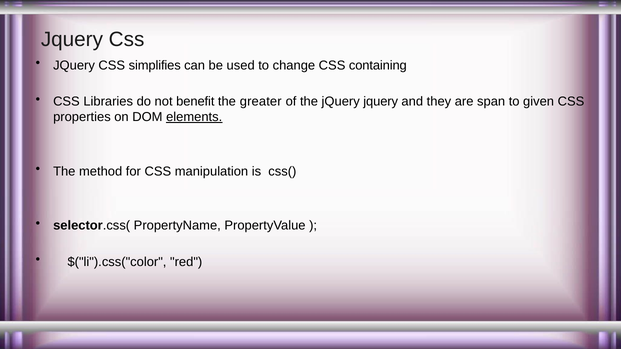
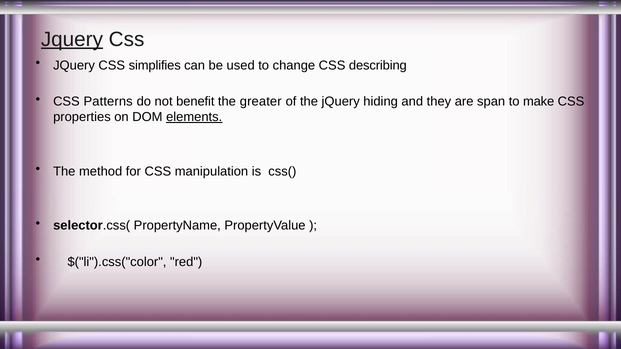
Jquery at (72, 39) underline: none -> present
containing: containing -> describing
Libraries: Libraries -> Patterns
jQuery jquery: jquery -> hiding
given: given -> make
